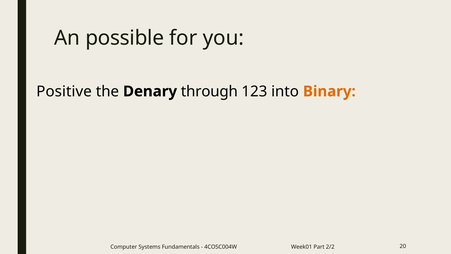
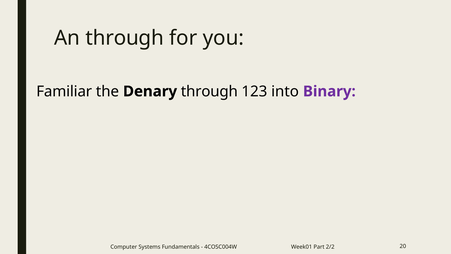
An possible: possible -> through
Positive: Positive -> Familiar
Binary colour: orange -> purple
